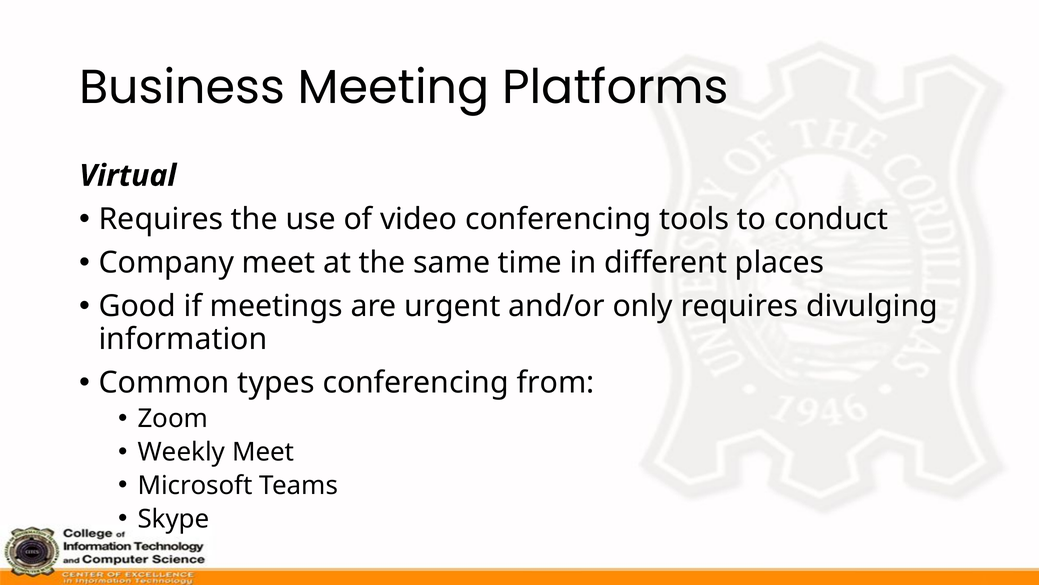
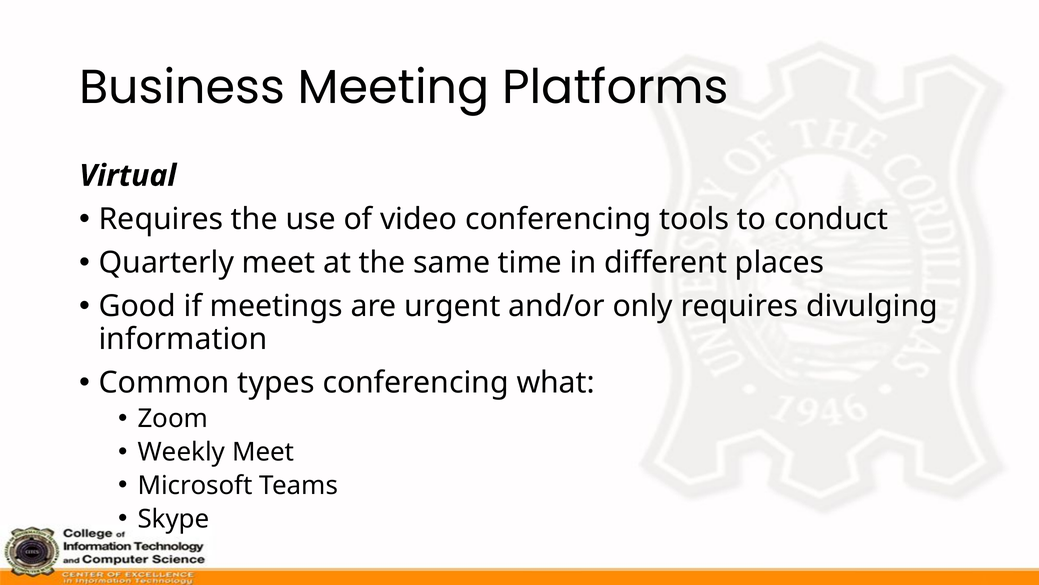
Company: Company -> Quarterly
from: from -> what
